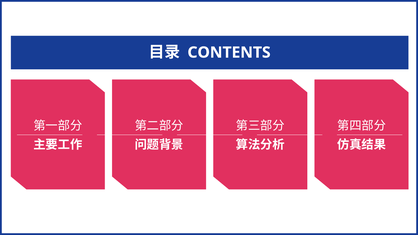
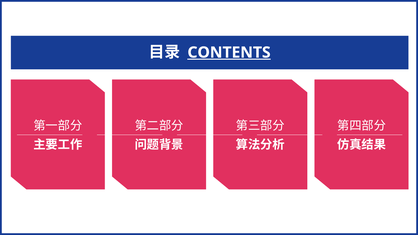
CONTENTS underline: none -> present
